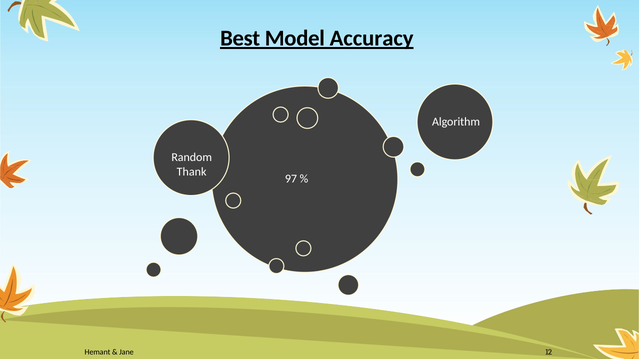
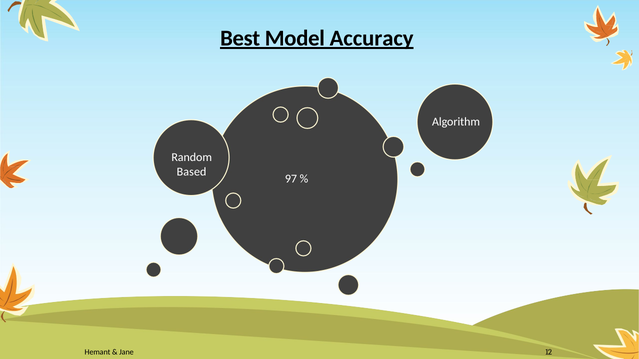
Thank: Thank -> Based
